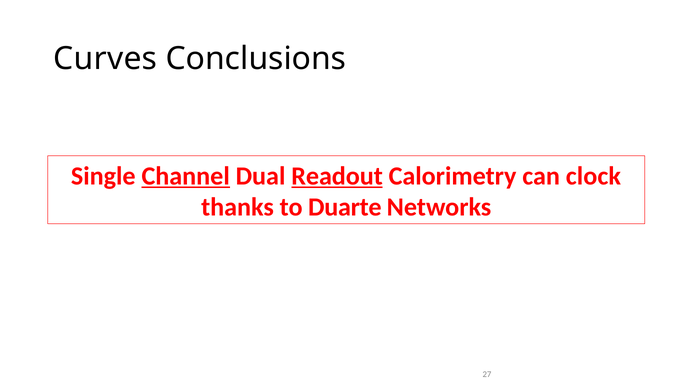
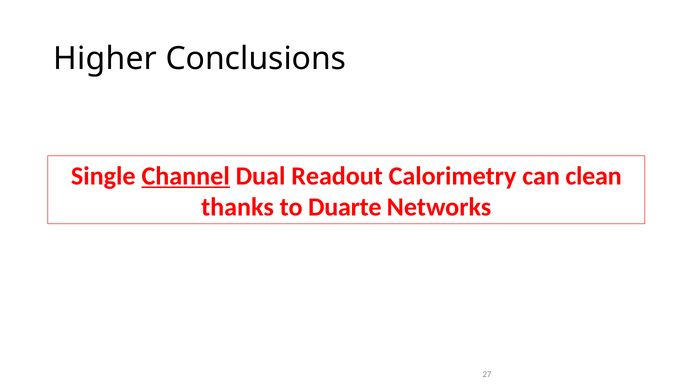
Curves: Curves -> Higher
Readout underline: present -> none
clock: clock -> clean
